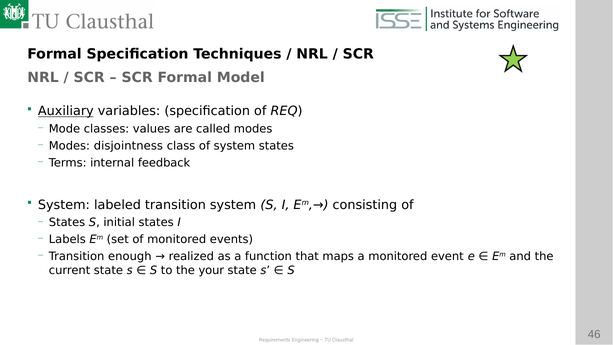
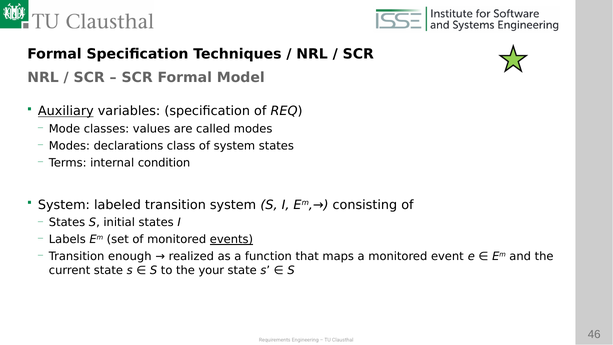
disjointness: disjointness -> declarations
feedback: feedback -> condition
events underline: none -> present
